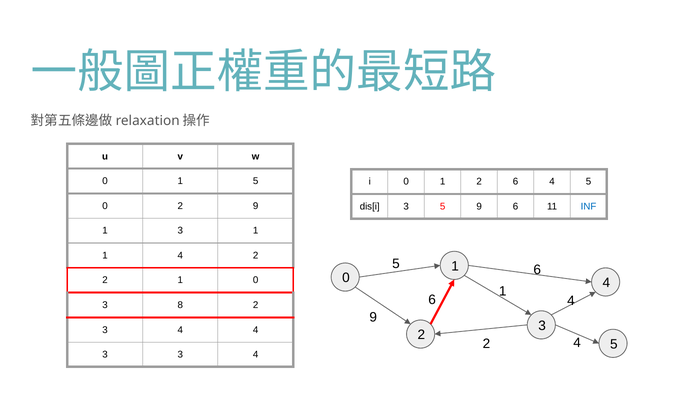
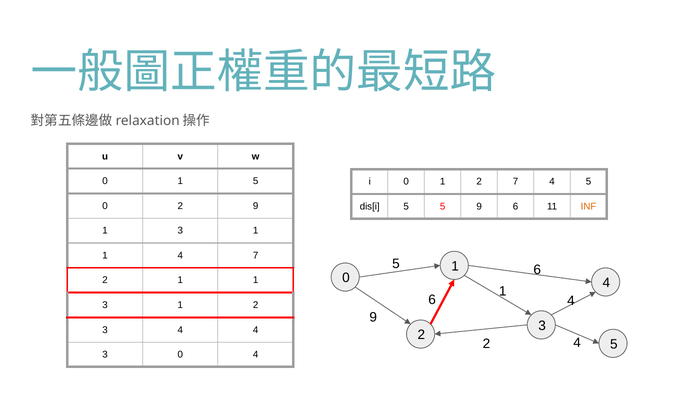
2 6: 6 -> 7
dis[i 3: 3 -> 5
INF colour: blue -> orange
4 2: 2 -> 7
2 1 0: 0 -> 1
8 at (180, 305): 8 -> 1
3 3: 3 -> 0
